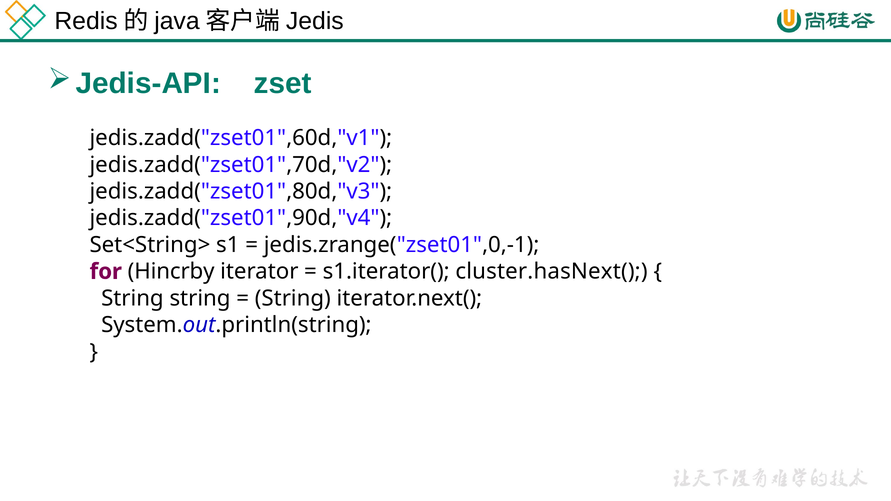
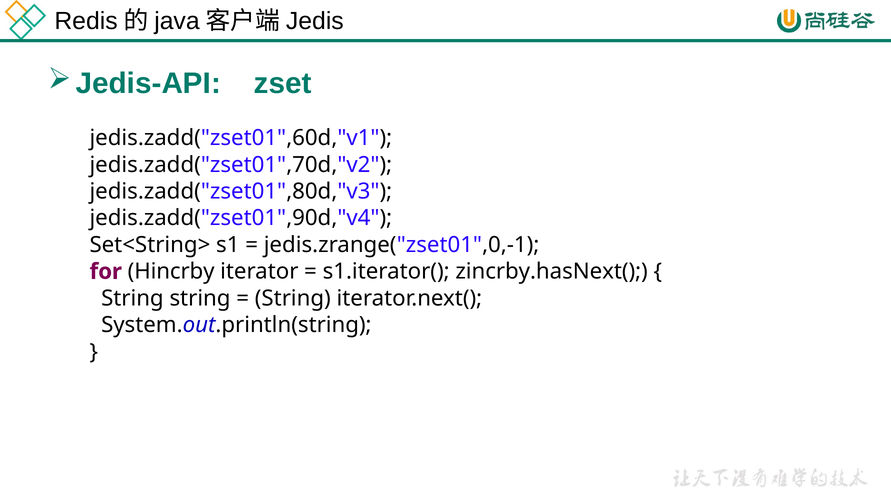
cluster.hasNext(: cluster.hasNext( -> zincrby.hasNext(
